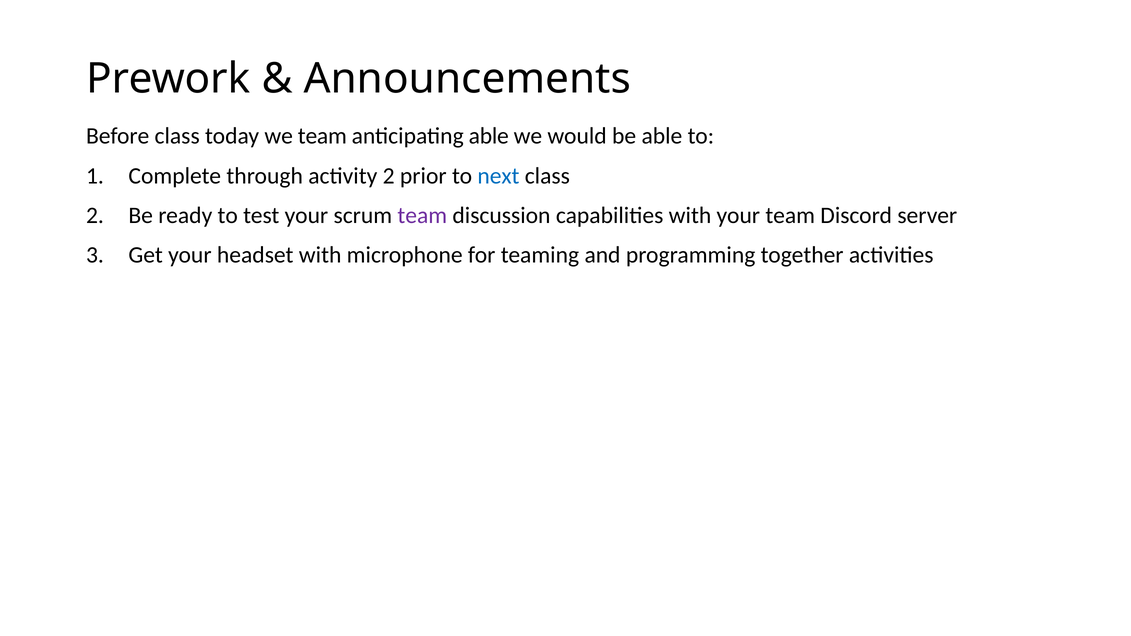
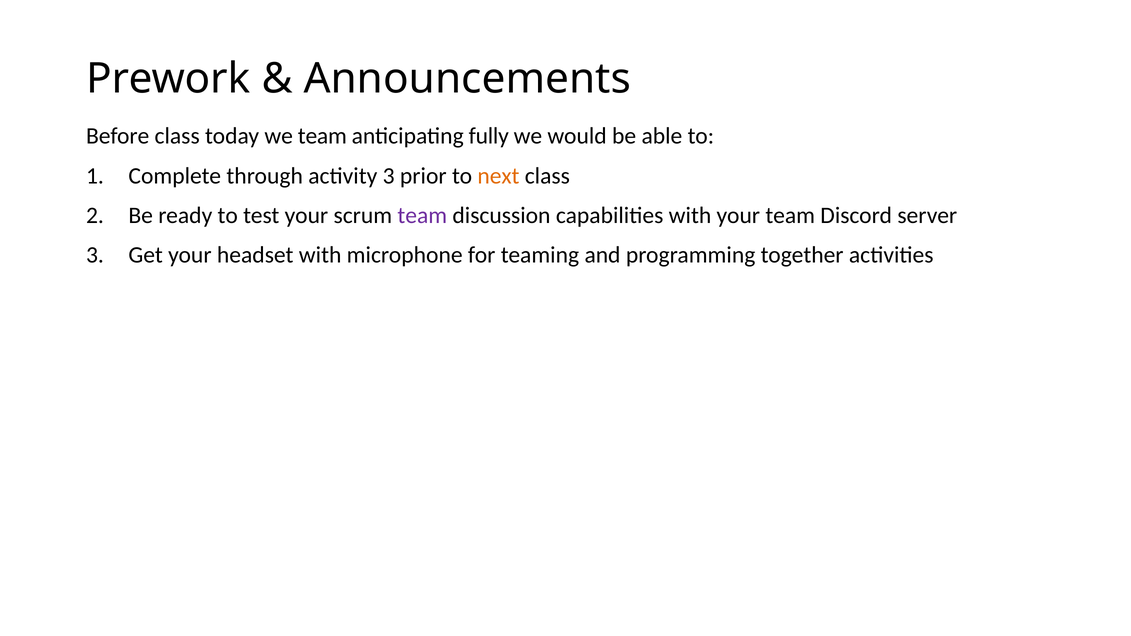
anticipating able: able -> fully
activity 2: 2 -> 3
next colour: blue -> orange
